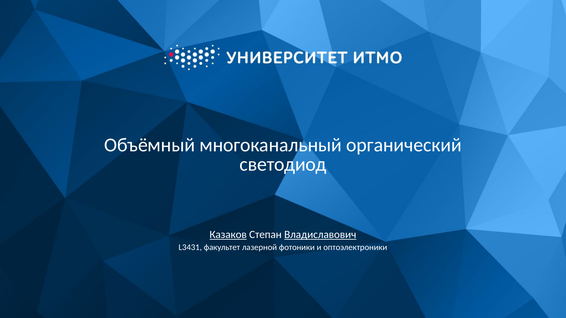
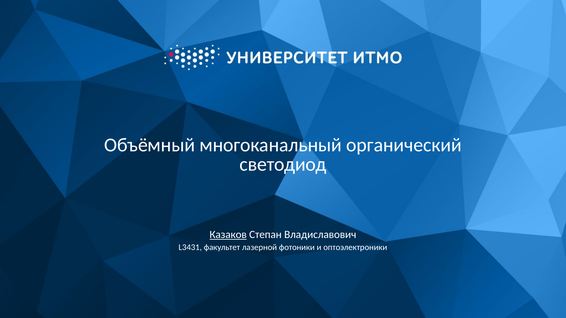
Владиславович underline: present -> none
